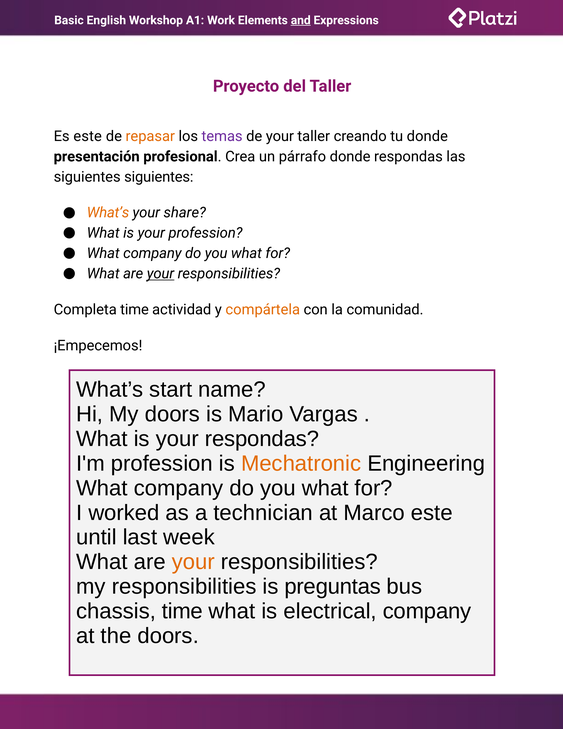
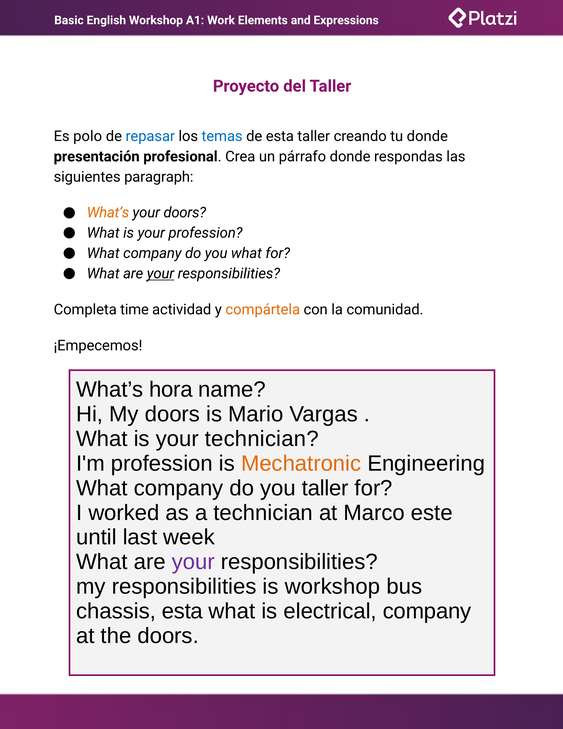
and underline: present -> none
Es este: este -> polo
repasar colour: orange -> blue
temas colour: purple -> blue
de your: your -> esta
siguientes siguientes: siguientes -> paragraph
your share: share -> doors
start: start -> hora
your respondas: respondas -> technician
what at (325, 488): what -> taller
your at (193, 562) colour: orange -> purple
is preguntas: preguntas -> workshop
chassis time: time -> esta
